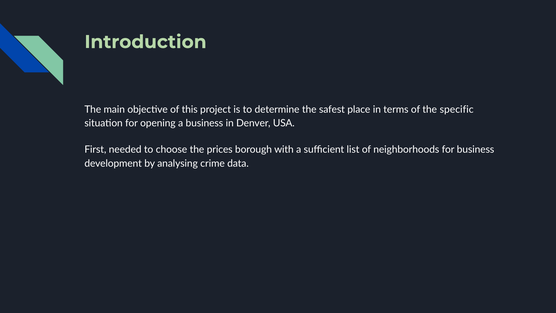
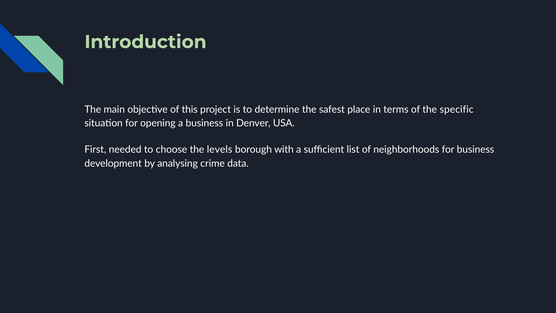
prices: prices -> levels
